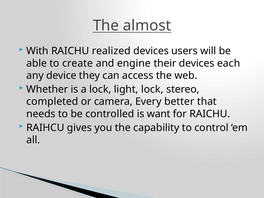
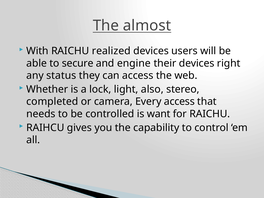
create: create -> secure
each: each -> right
device: device -> status
light lock: lock -> also
Every better: better -> access
